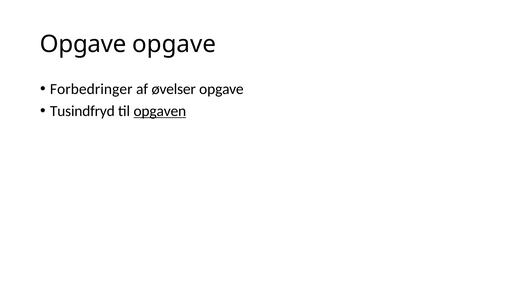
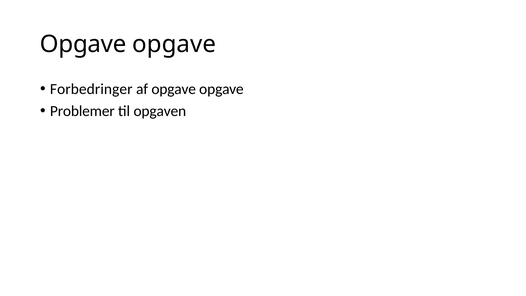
af øvelser: øvelser -> opgave
Tusindfryd: Tusindfryd -> Problemer
opgaven underline: present -> none
